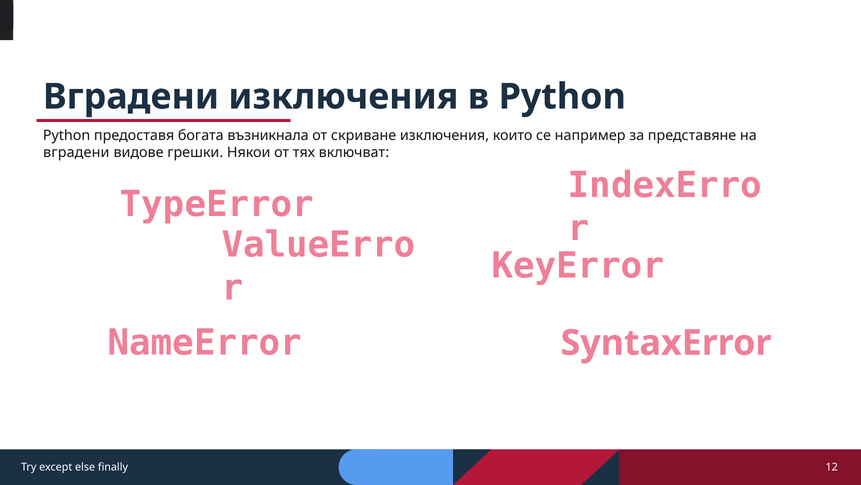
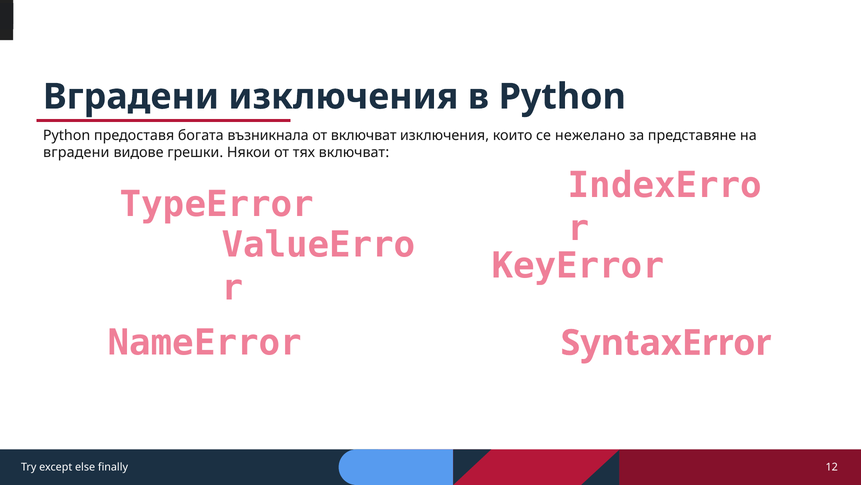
от скриване: скриване -> включват
например: например -> нежелано
